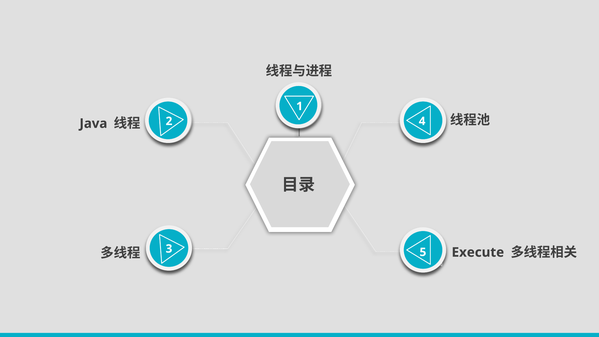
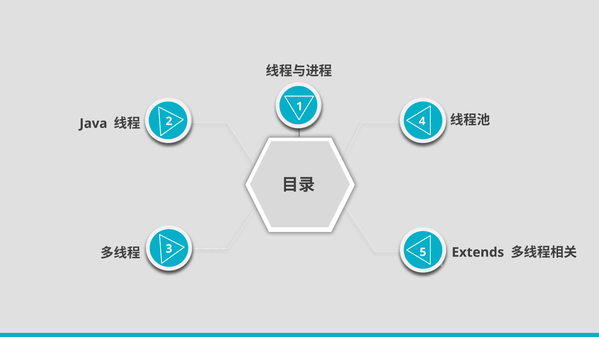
Execute: Execute -> Extends
